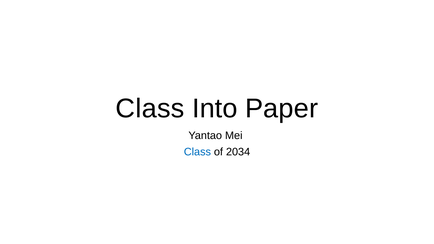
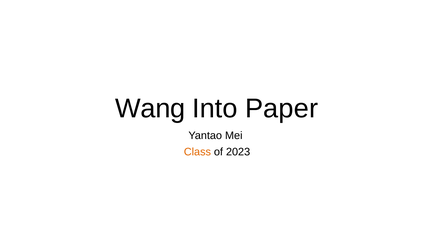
Class at (150, 108): Class -> Wang
Class at (197, 152) colour: blue -> orange
2034: 2034 -> 2023
